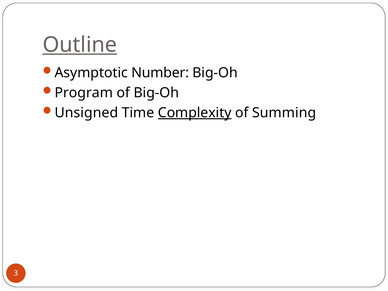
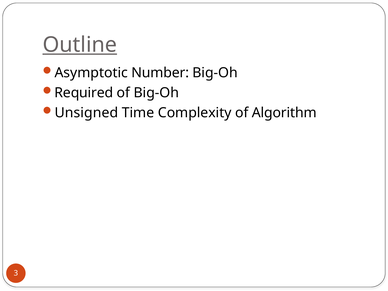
Program: Program -> Required
Complexity underline: present -> none
Summing: Summing -> Algorithm
